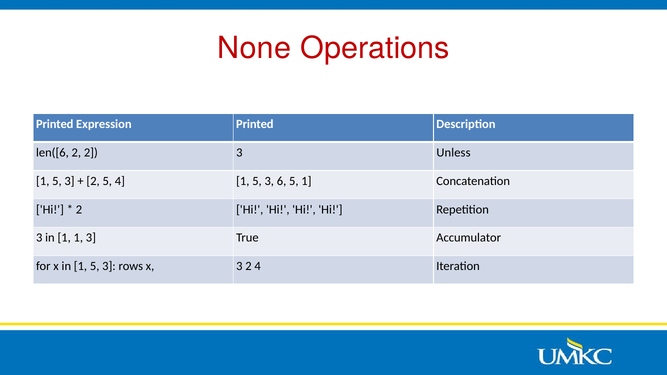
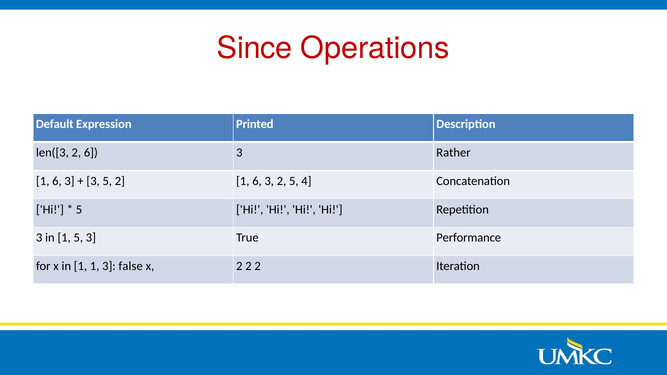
None: None -> Since
Printed at (55, 124): Printed -> Default
len([6: len([6 -> len([3
2 2: 2 -> 6
Unless: Unless -> Rather
5 at (57, 181): 5 -> 6
2 at (93, 181): 2 -> 3
5 4: 4 -> 2
5 at (257, 181): 5 -> 6
3 6: 6 -> 2
5 1: 1 -> 4
2 at (79, 210): 2 -> 5
1 1: 1 -> 5
Accumulator: Accumulator -> Performance
in 1 5: 5 -> 1
rows: rows -> false
x 3: 3 -> 2
4 at (258, 266): 4 -> 2
